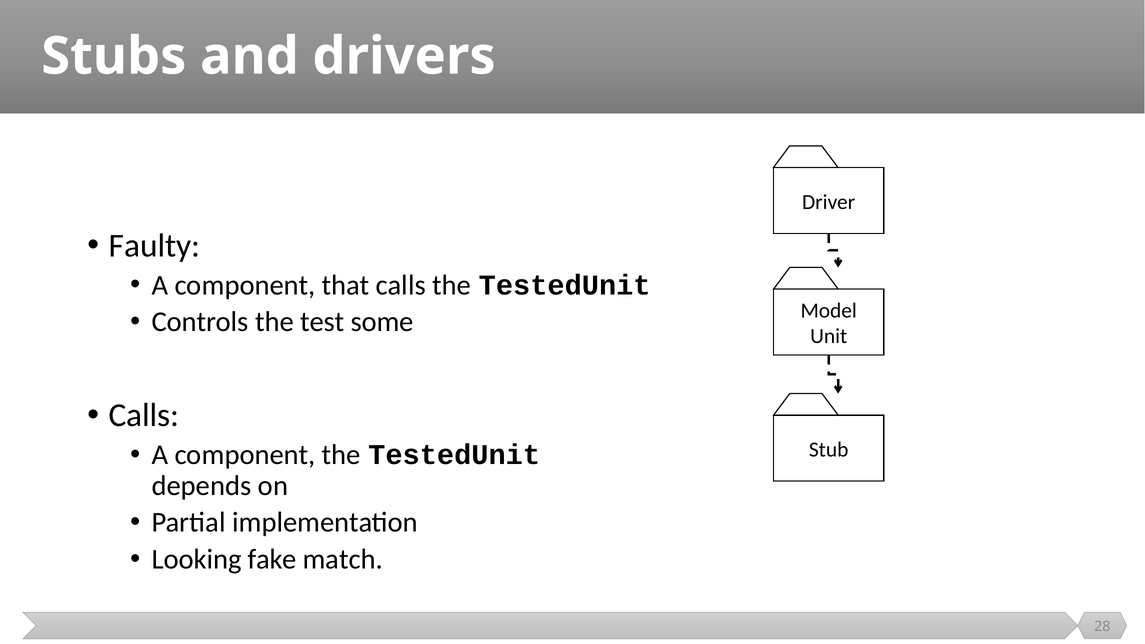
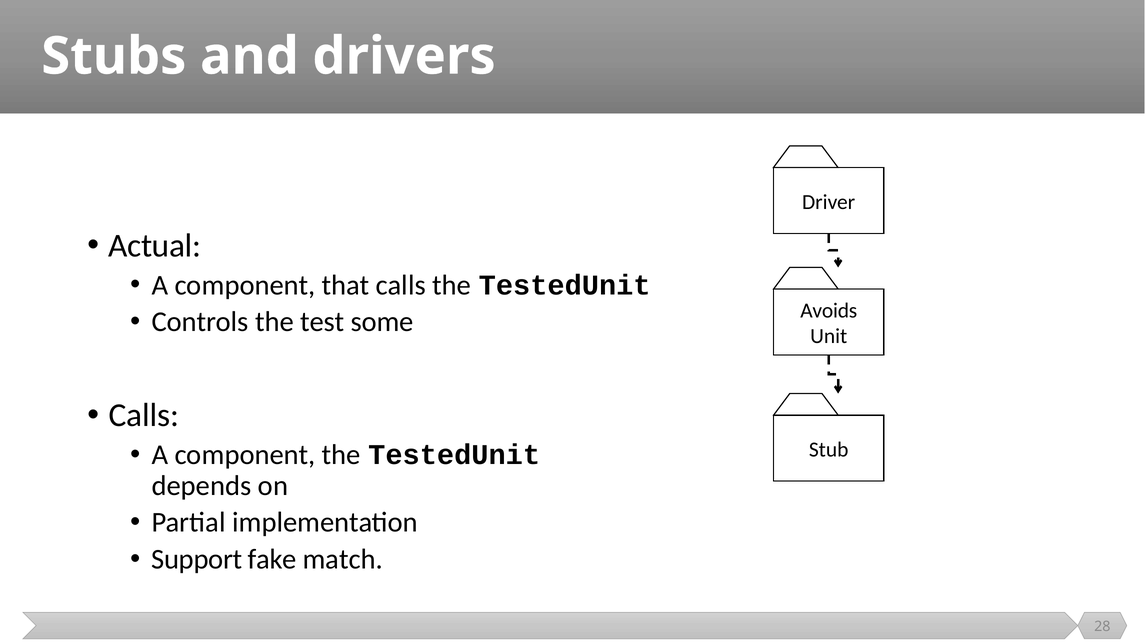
Faulty: Faulty -> Actual
Model: Model -> Avoids
Looking: Looking -> Support
